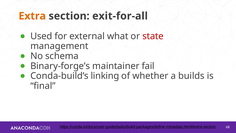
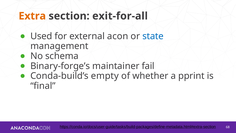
what: what -> acon
state colour: red -> blue
linking: linking -> empty
builds: builds -> pprint
